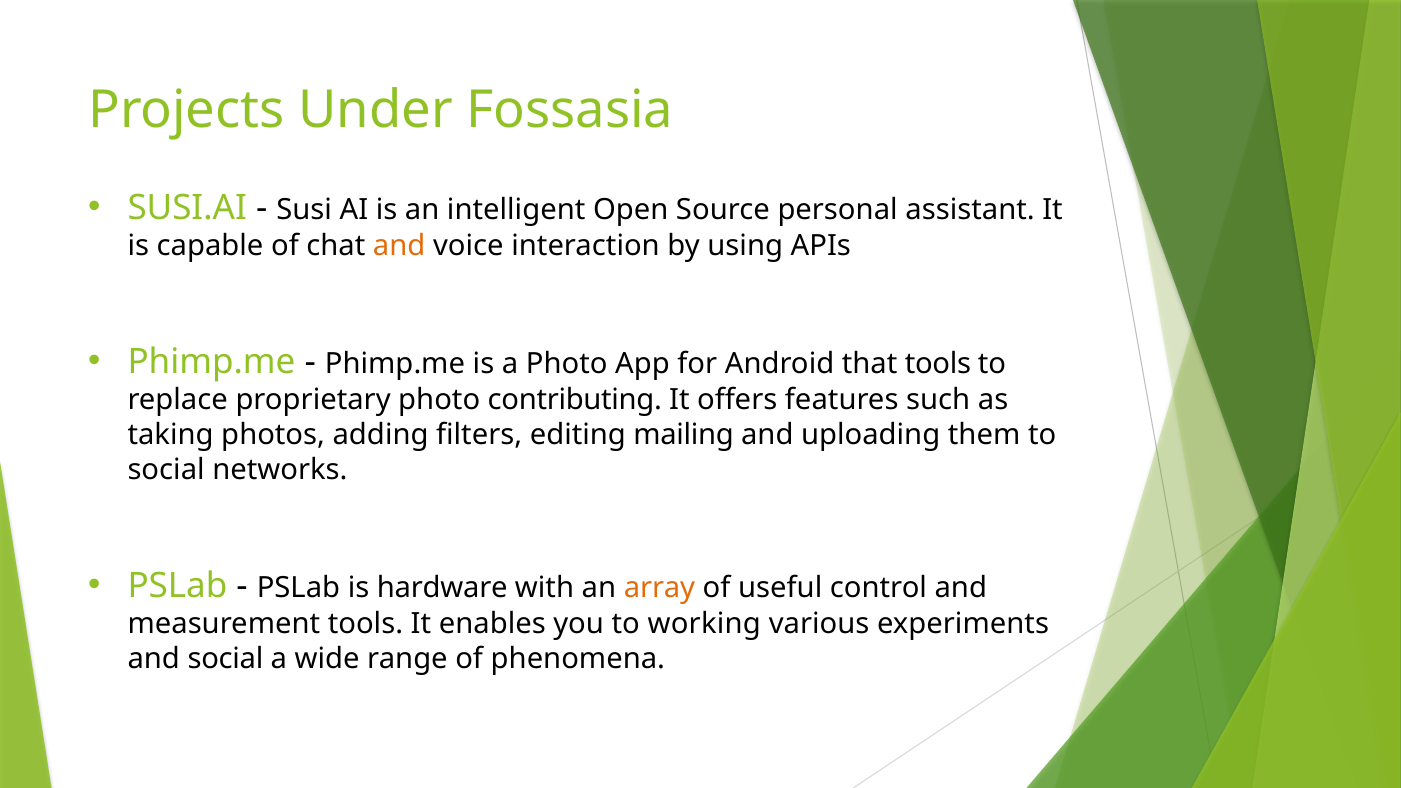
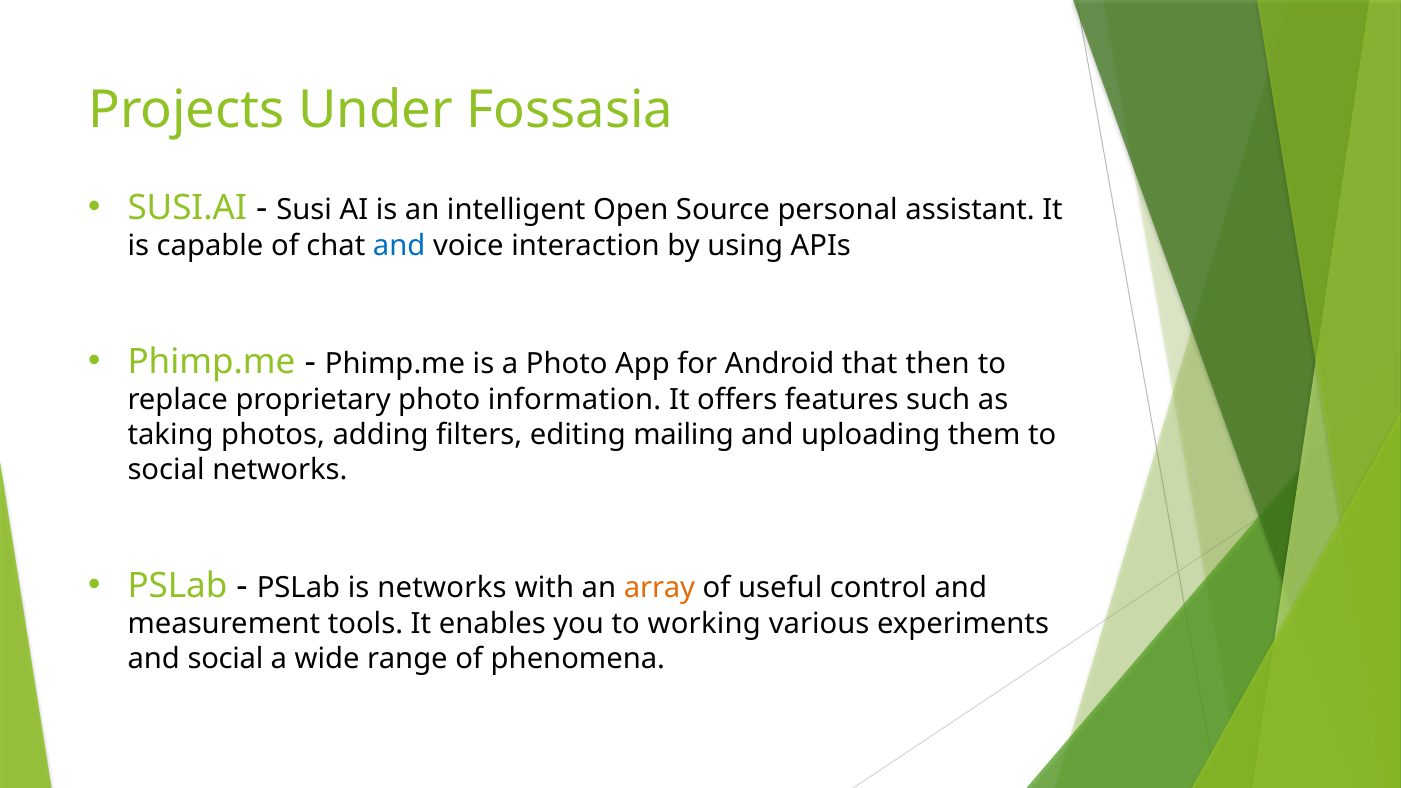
and at (399, 246) colour: orange -> blue
that tools: tools -> then
contributing: contributing -> information
is hardware: hardware -> networks
